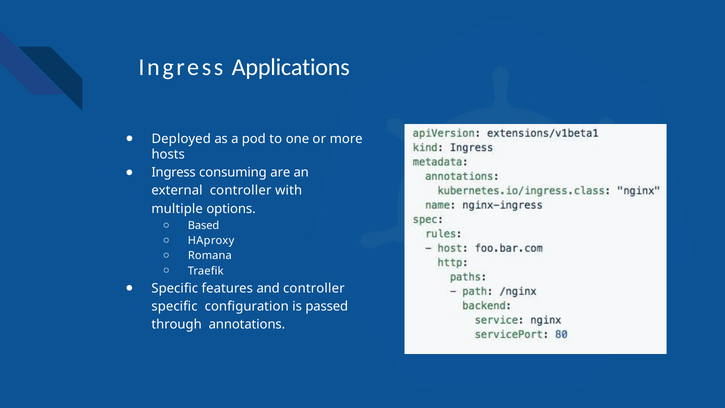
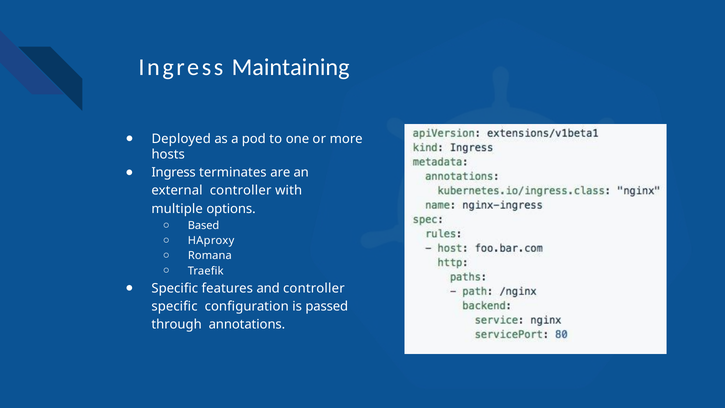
Applications: Applications -> Maintaining
consuming: consuming -> terminates
